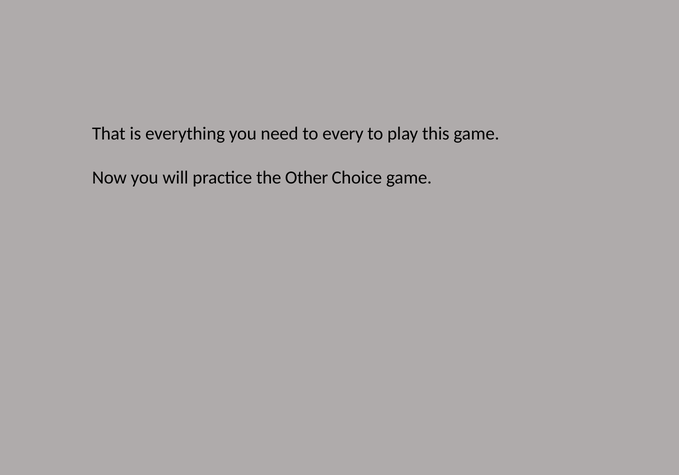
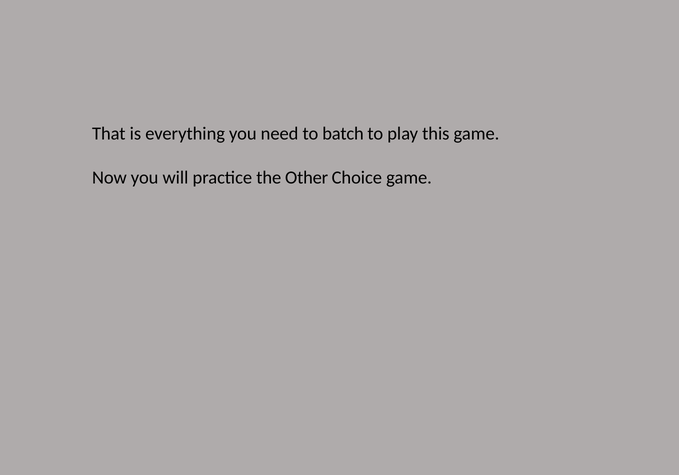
every: every -> batch
